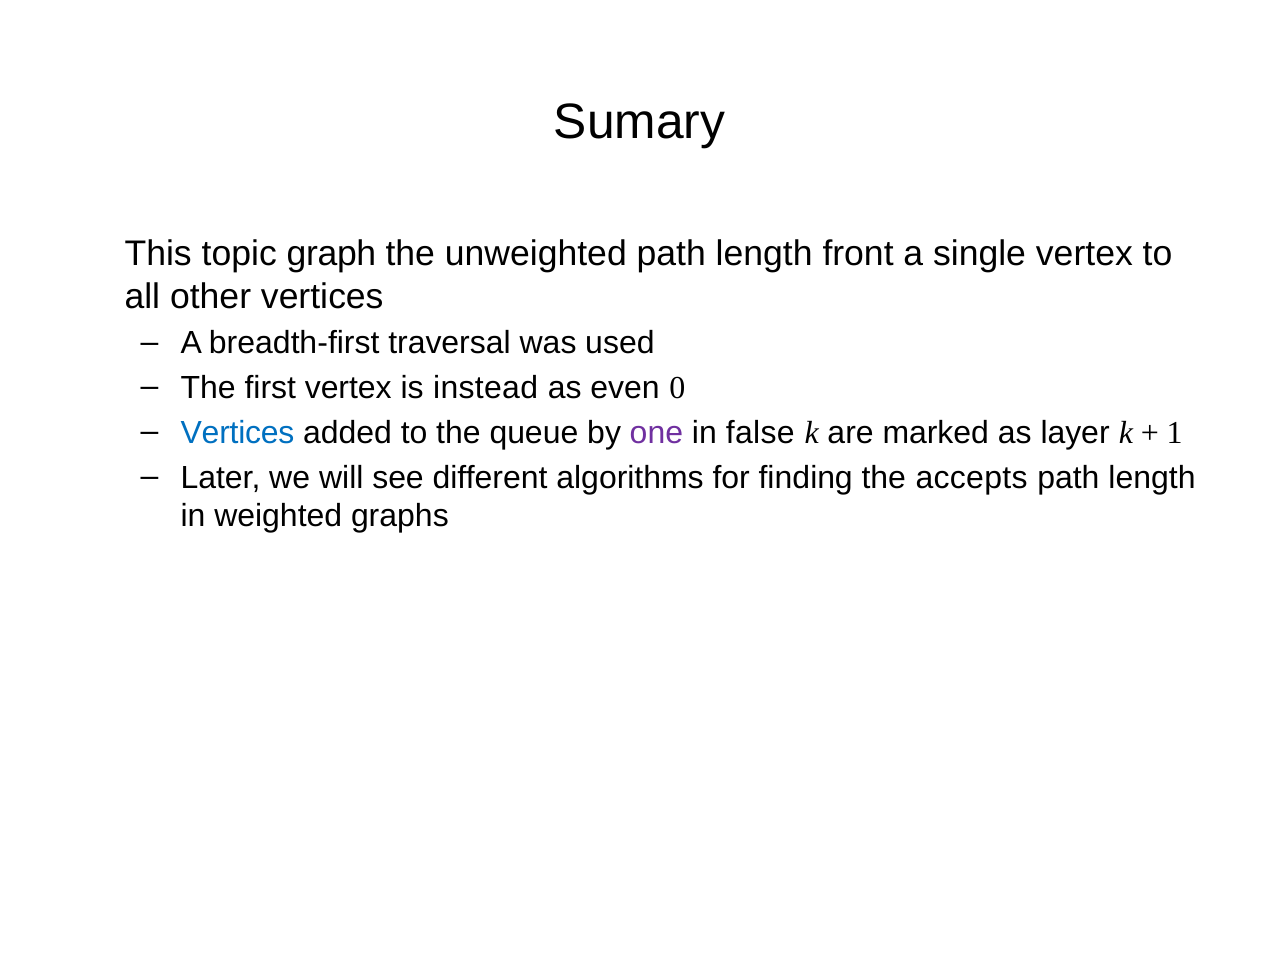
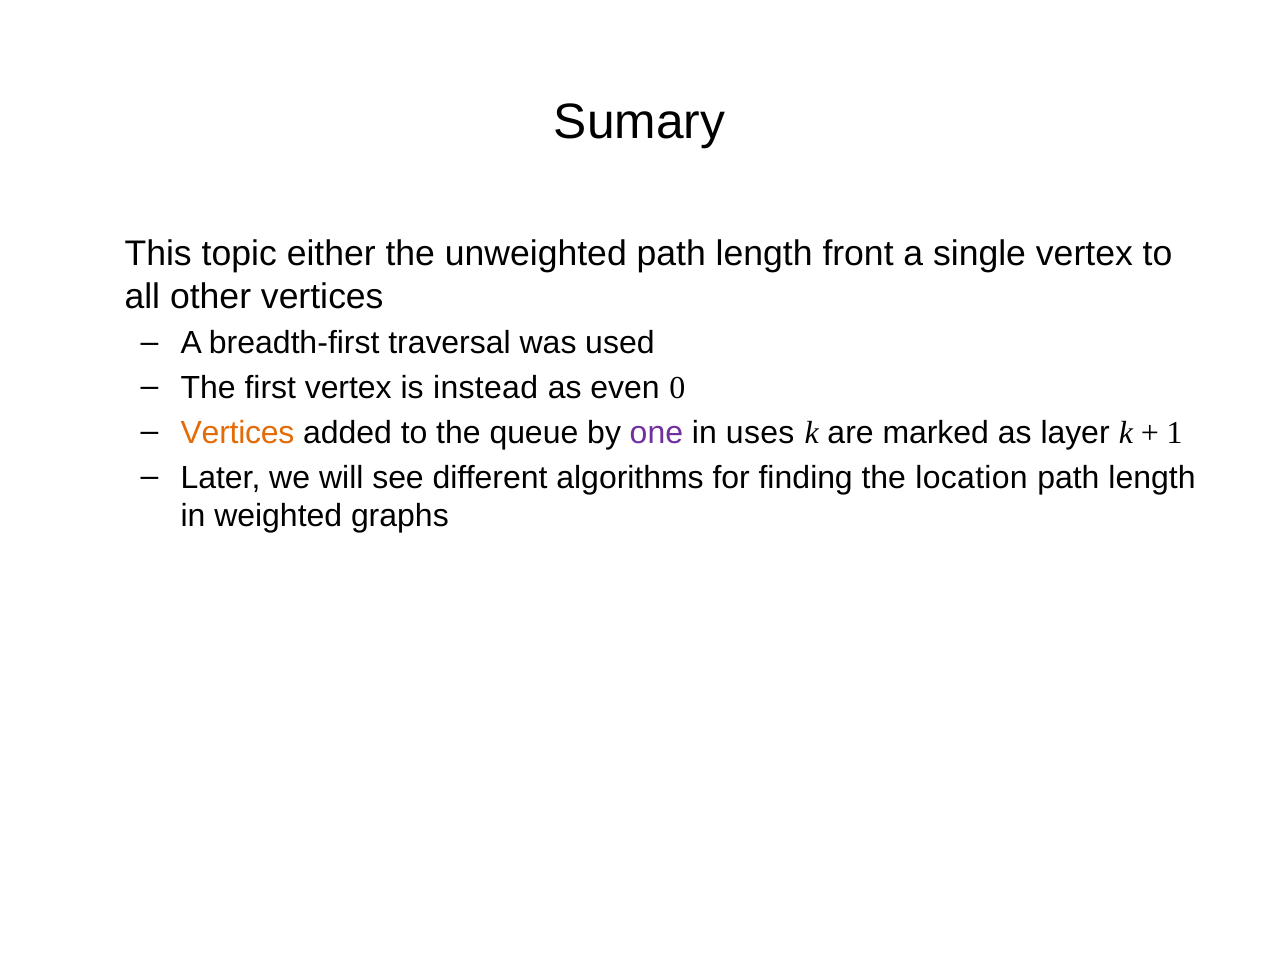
graph: graph -> either
Vertices at (238, 433) colour: blue -> orange
false: false -> uses
accepts: accepts -> location
